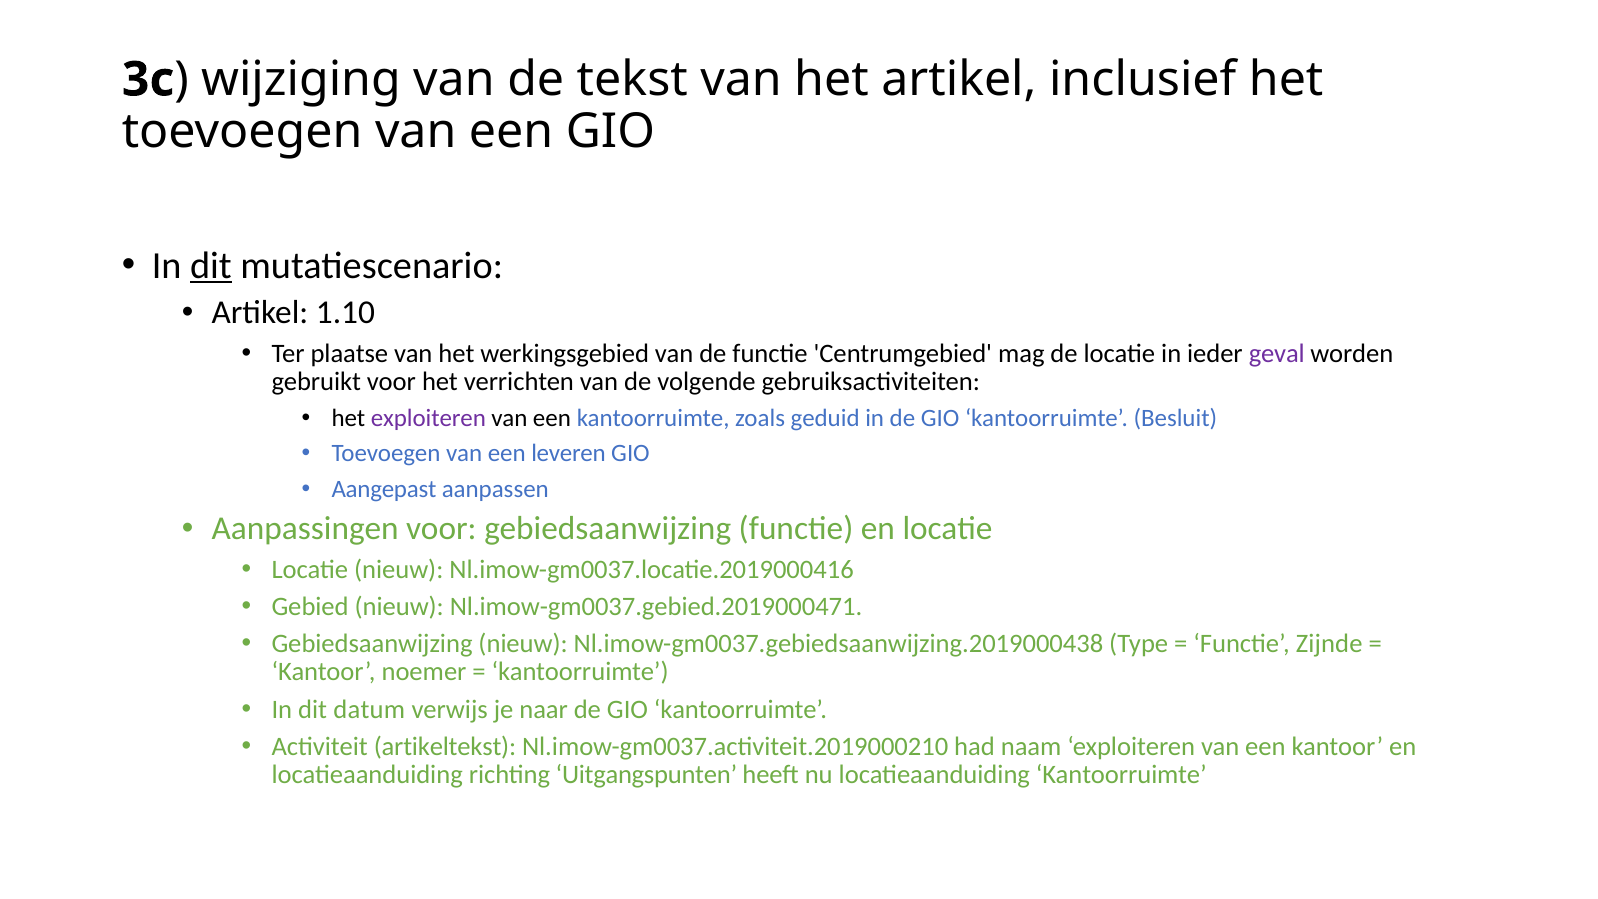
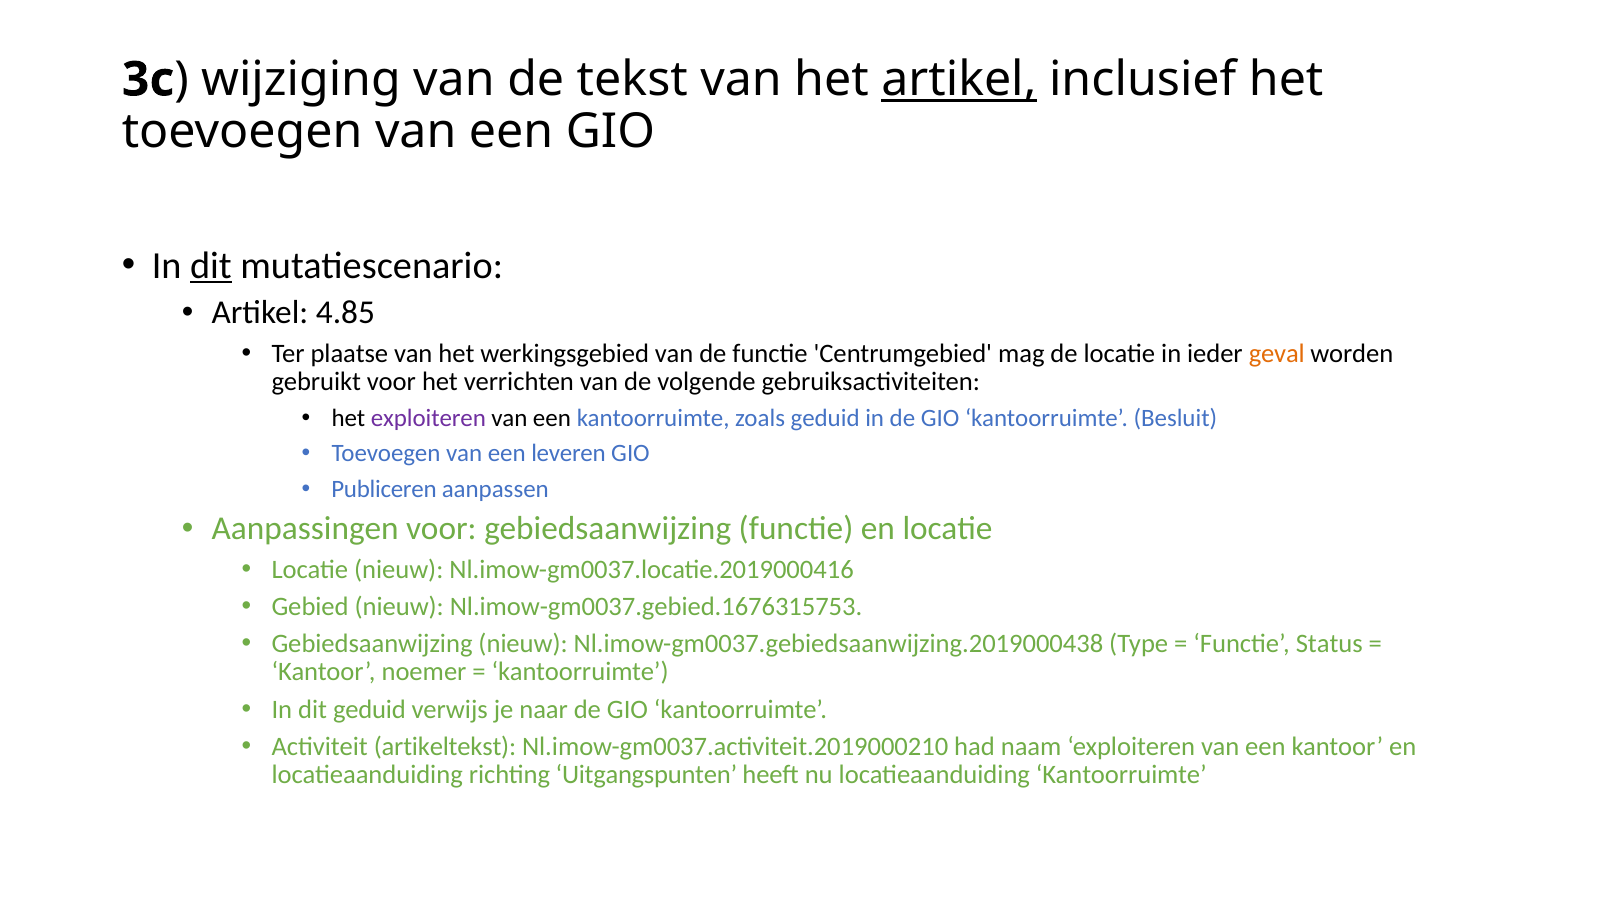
artikel at (959, 80) underline: none -> present
1.10: 1.10 -> 4.85
geval colour: purple -> orange
Aangepast: Aangepast -> Publiceren
Nl.imow-gm0037.gebied.2019000471: Nl.imow-gm0037.gebied.2019000471 -> Nl.imow-gm0037.gebied.1676315753
Zijnde: Zijnde -> Status
dit datum: datum -> geduid
